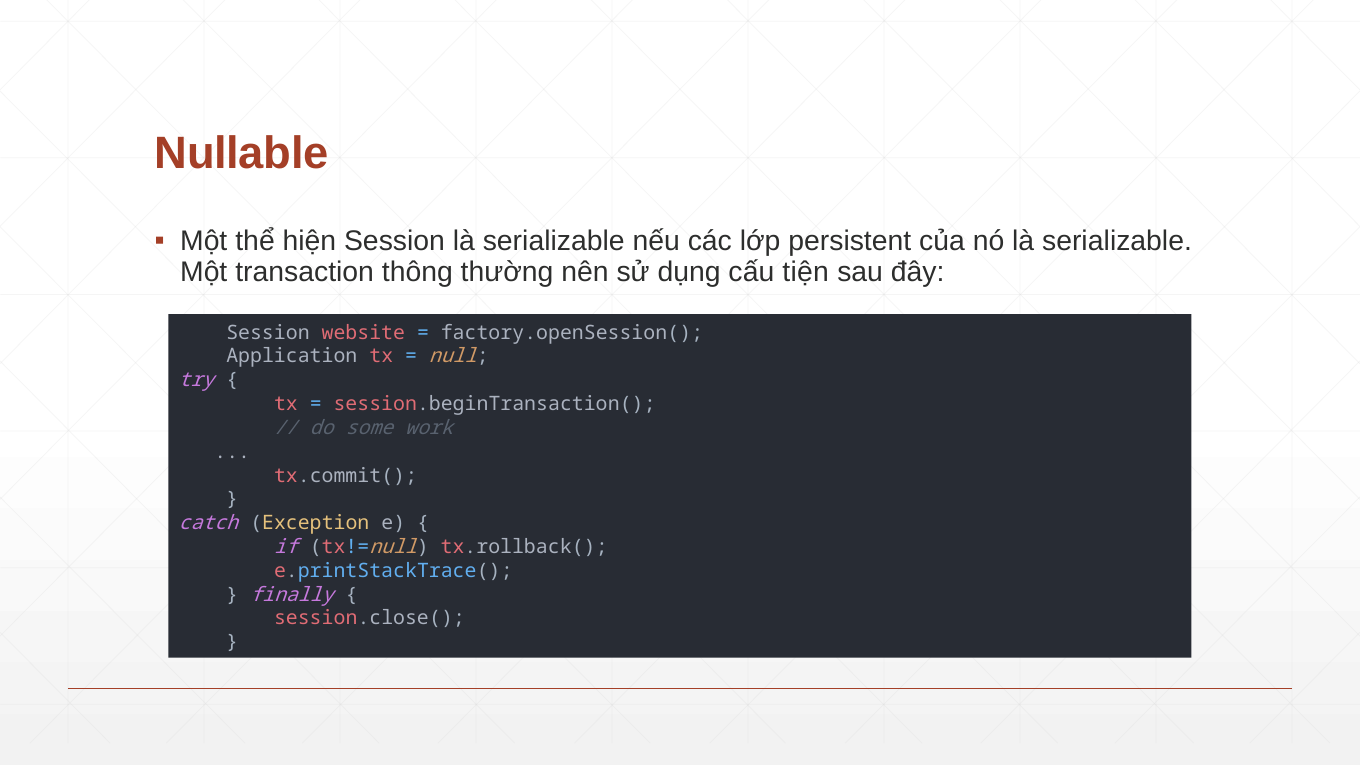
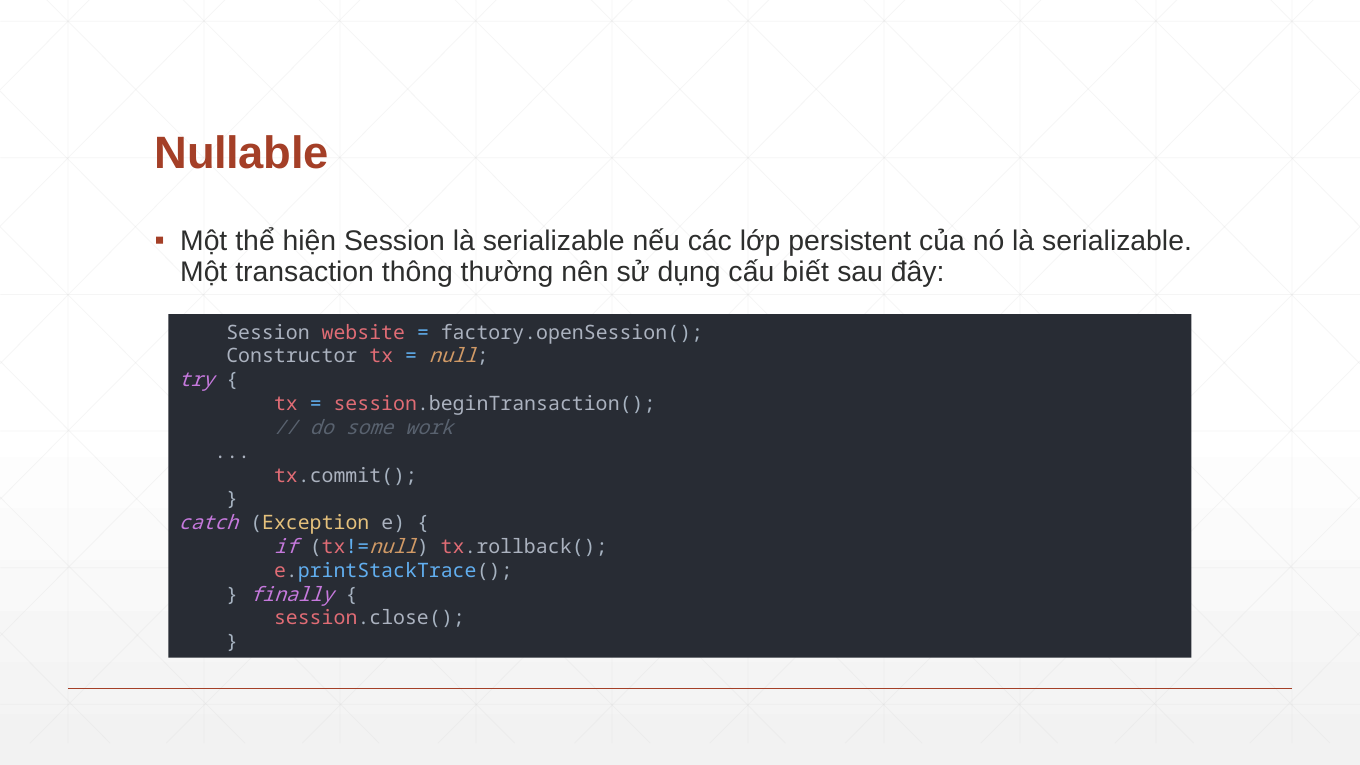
tiện: tiện -> biết
Application: Application -> Constructor
